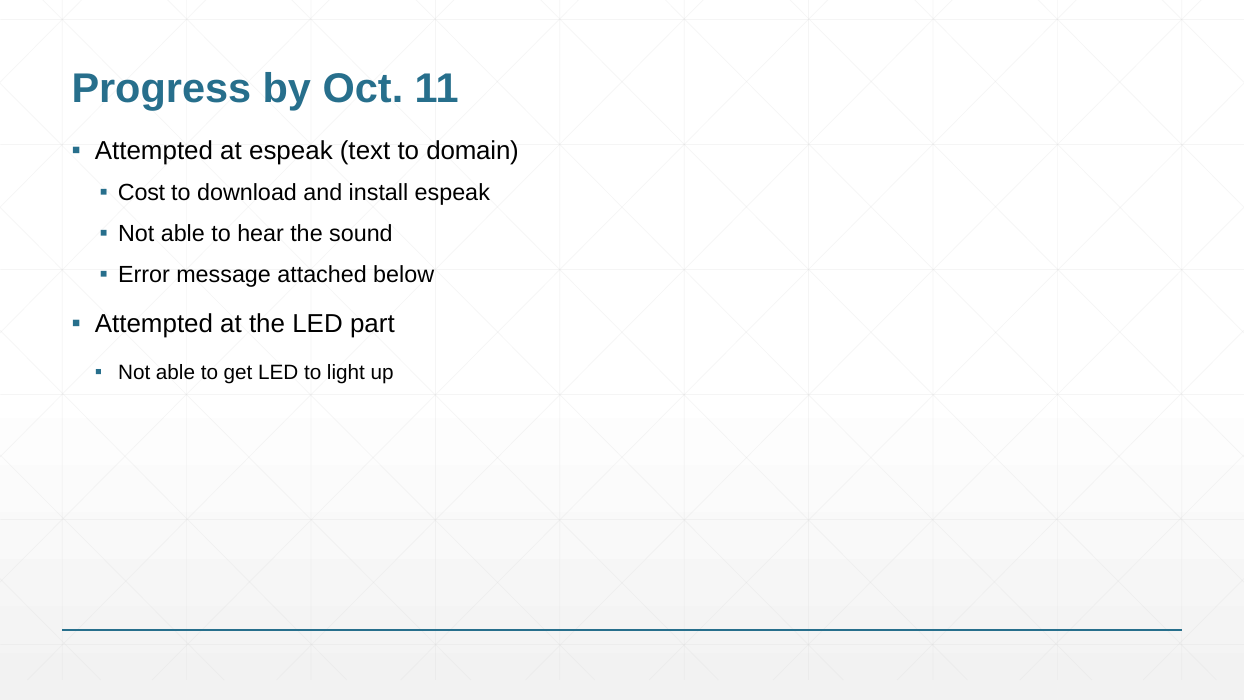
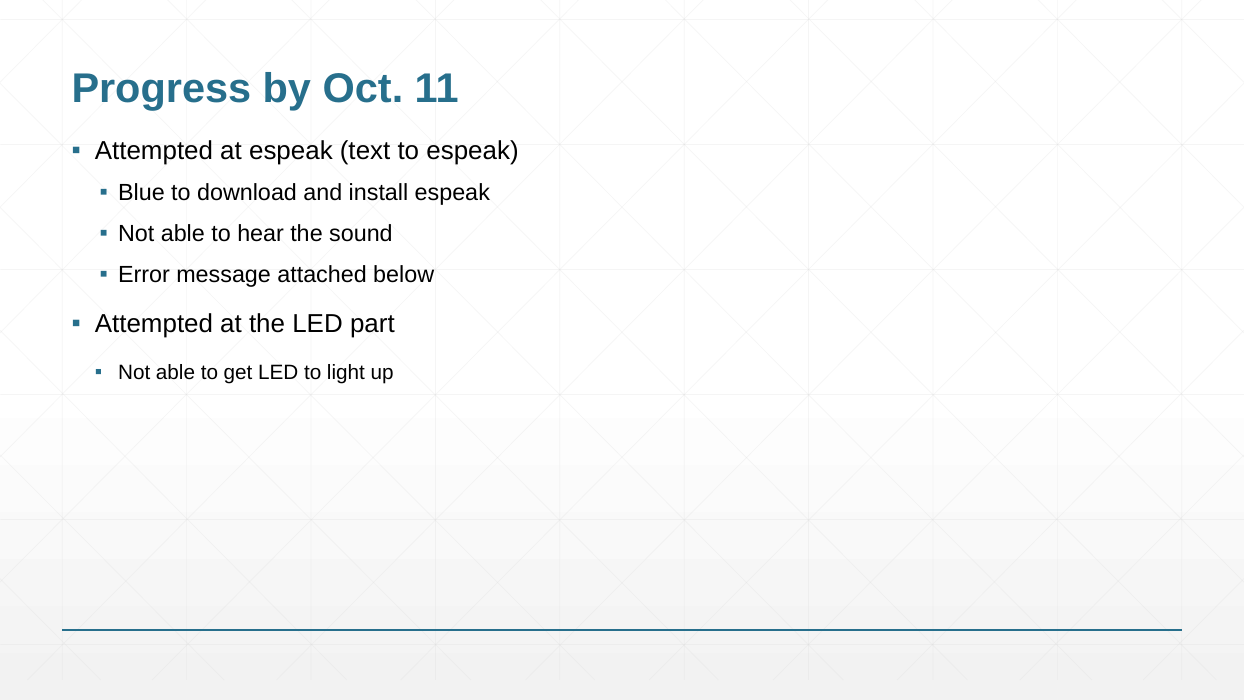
to domain: domain -> espeak
Cost: Cost -> Blue
